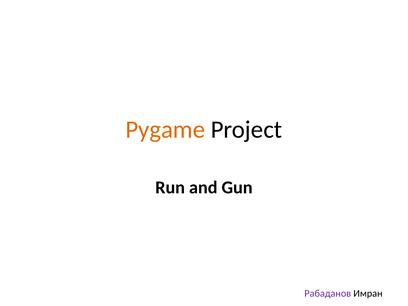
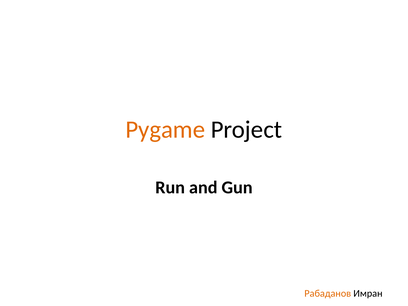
Рабаданов colour: purple -> orange
